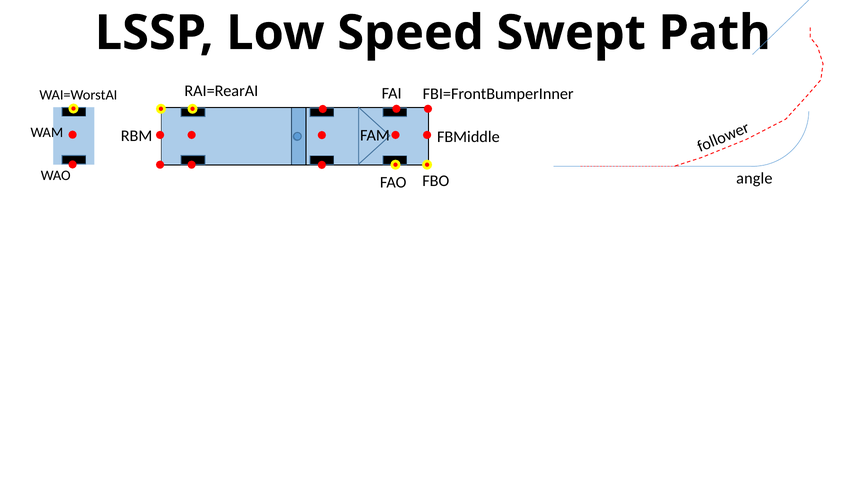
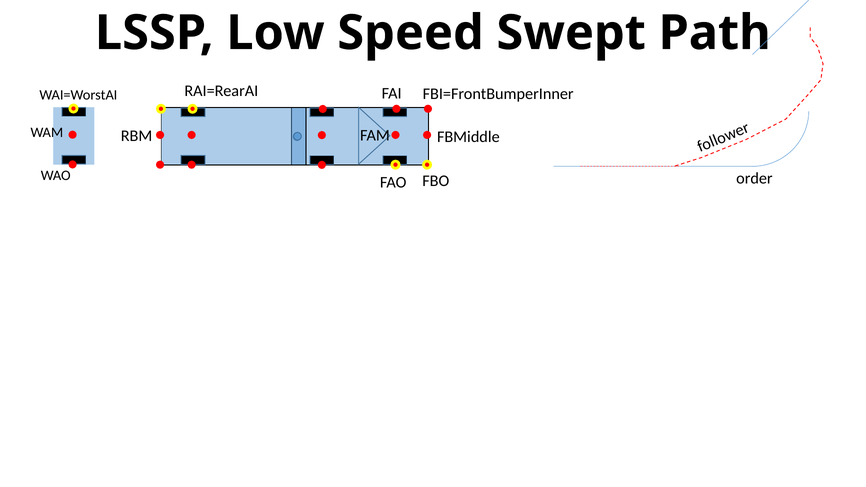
angle: angle -> order
